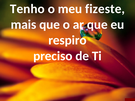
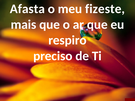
Tenho: Tenho -> Afasta
